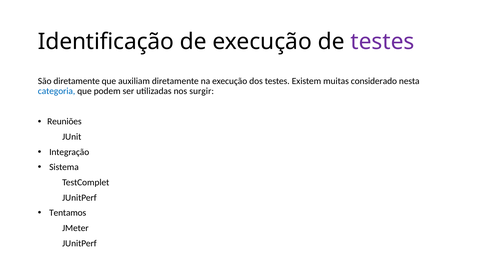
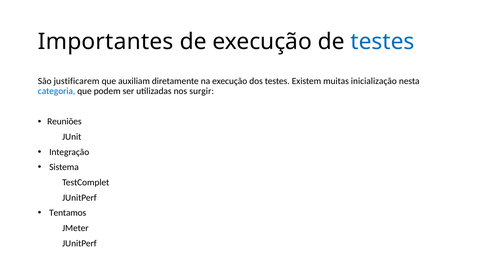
Identificação: Identificação -> Importantes
testes at (382, 42) colour: purple -> blue
São diretamente: diretamente -> justificarem
considerado: considerado -> inicialização
